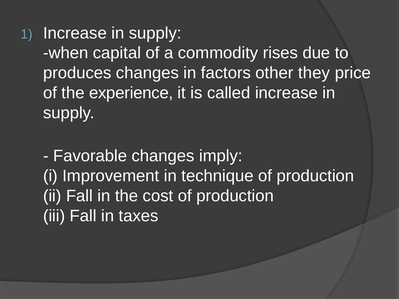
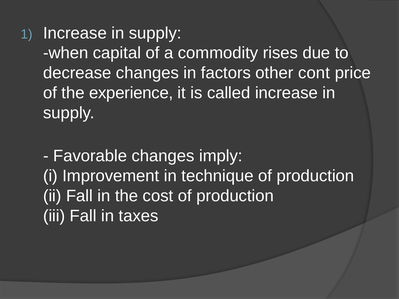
produces: produces -> decrease
they: they -> cont
